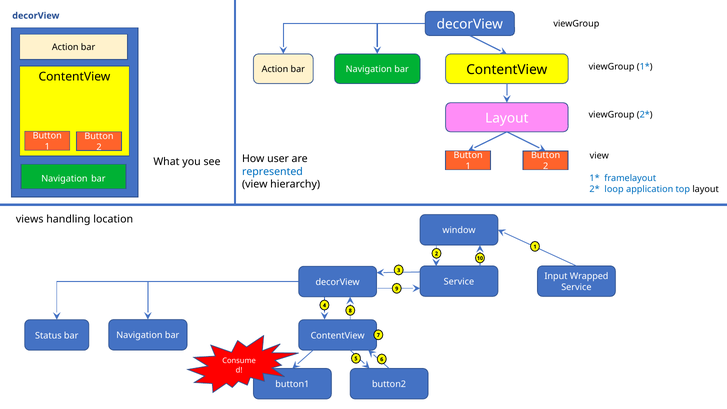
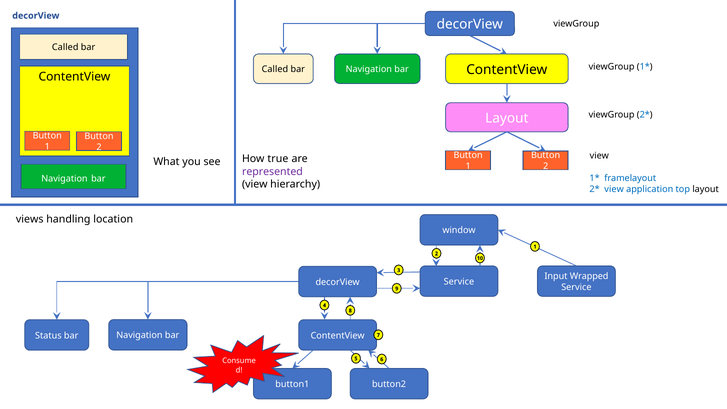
Action at (65, 47): Action -> Called
Action at (275, 69): Action -> Called
user: user -> true
represented colour: blue -> purple
loop at (614, 189): loop -> view
